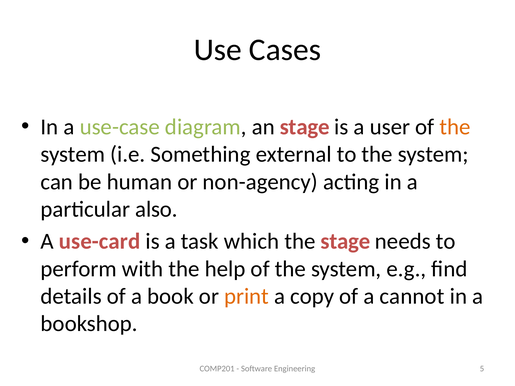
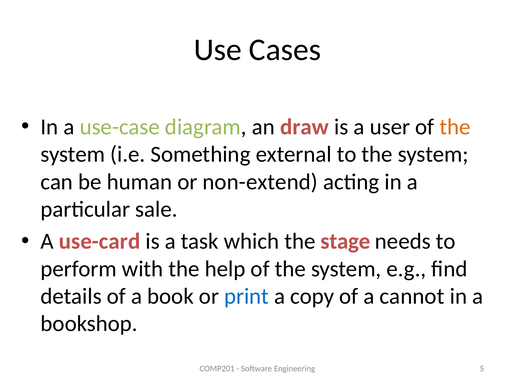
an stage: stage -> draw
non-agency: non-agency -> non-extend
also: also -> sale
print colour: orange -> blue
